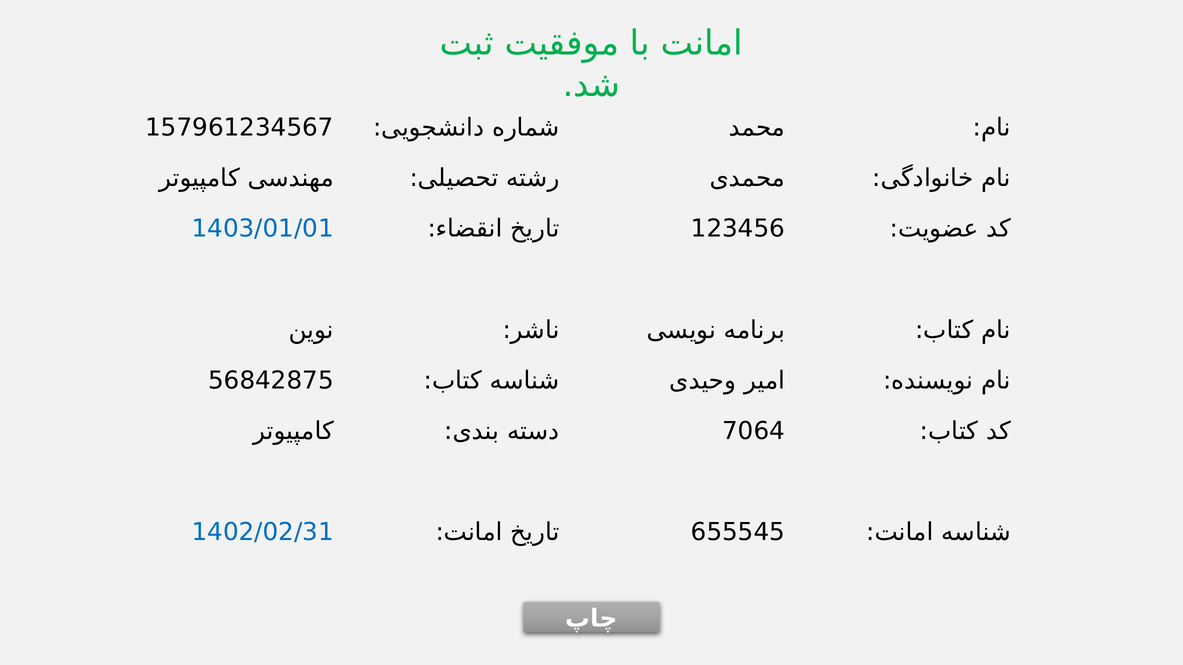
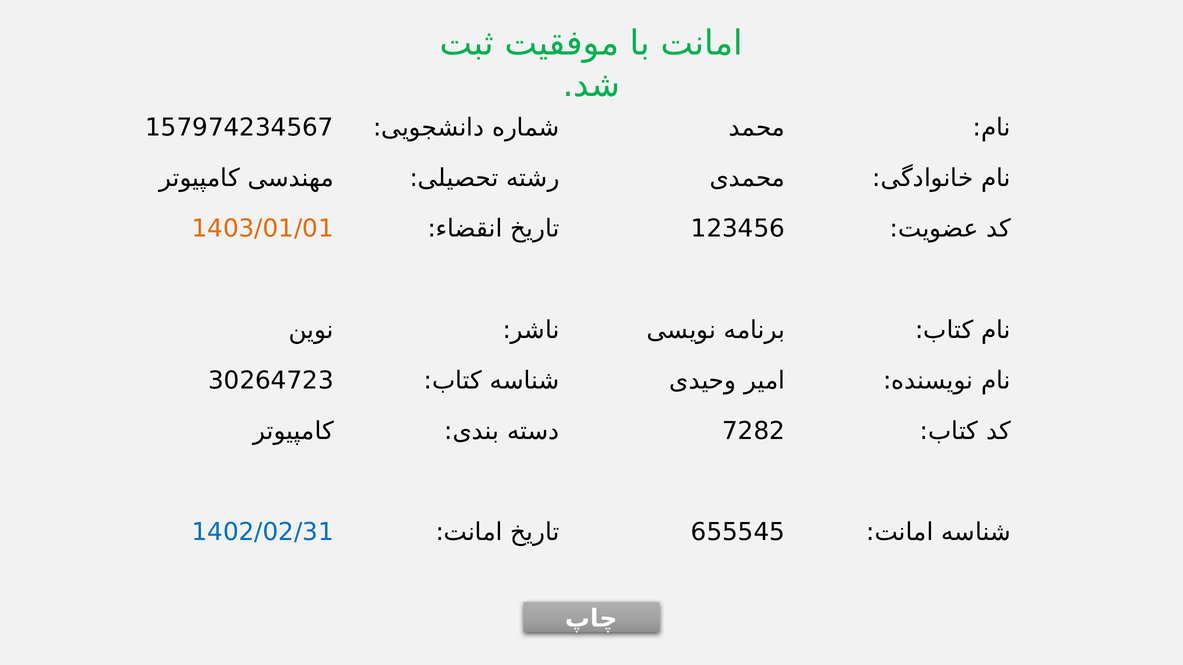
157961234567: 157961234567 -> 157974234567
1403/01/01 colour: blue -> orange
56842875: 56842875 -> 30264723
7064: 7064 -> 7282
